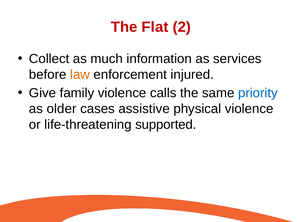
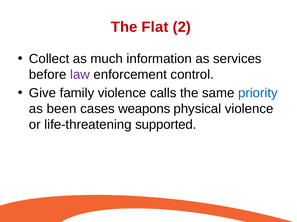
law colour: orange -> purple
injured: injured -> control
older: older -> been
assistive: assistive -> weapons
